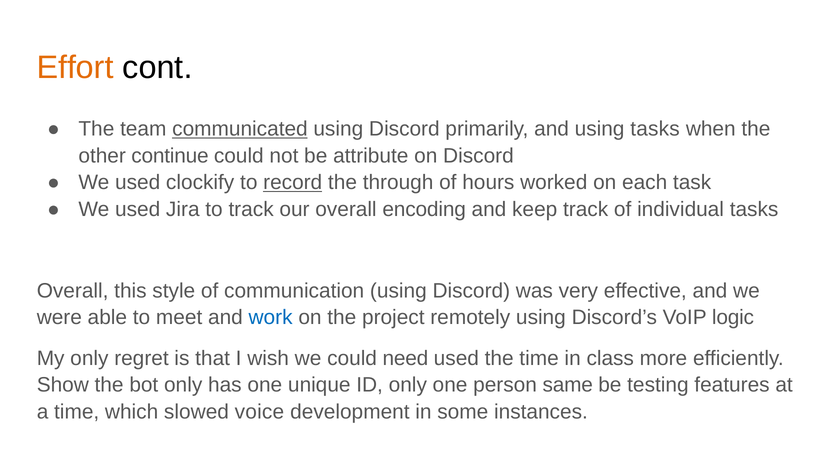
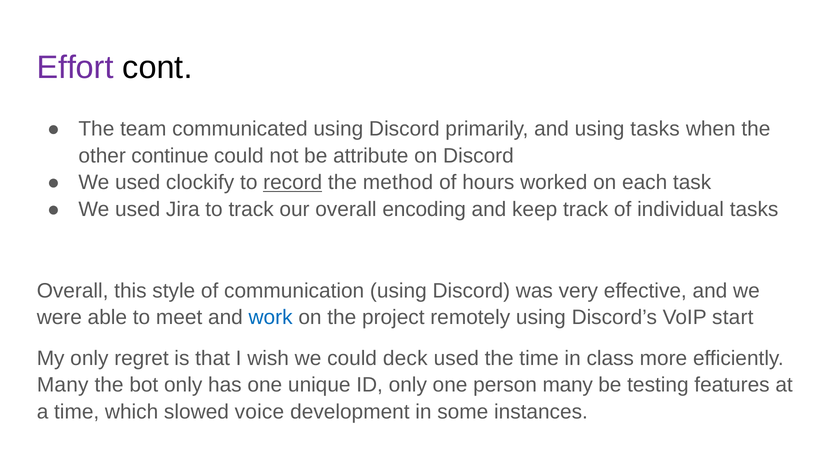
Effort colour: orange -> purple
communicated underline: present -> none
through: through -> method
logic: logic -> start
need: need -> deck
Show at (63, 385): Show -> Many
person same: same -> many
